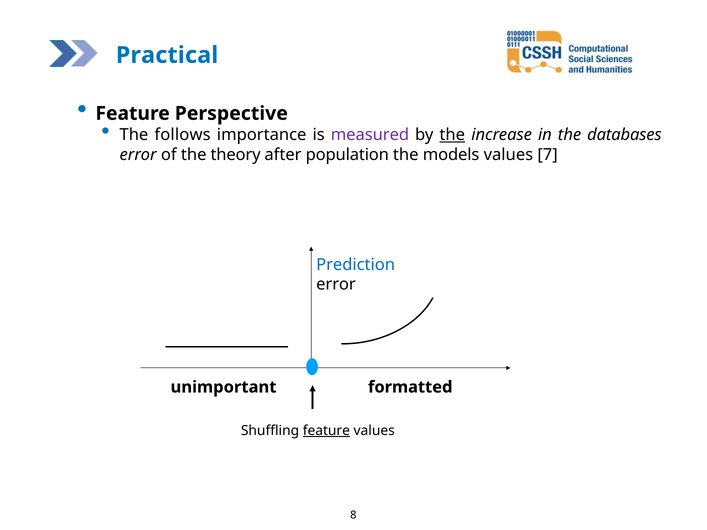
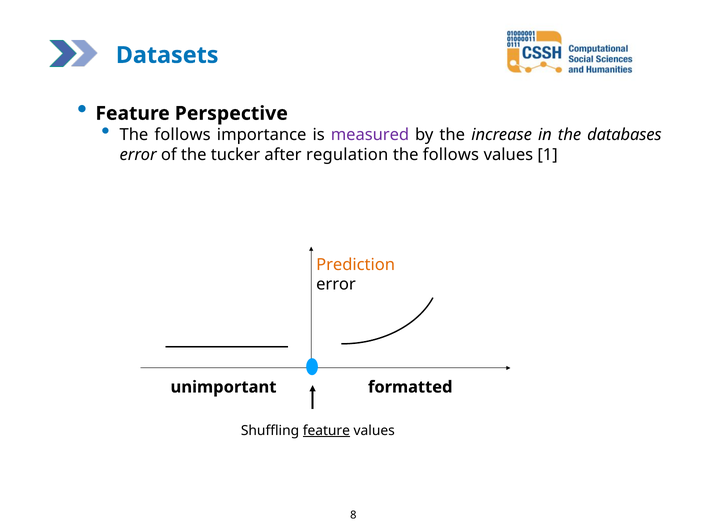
Practical: Practical -> Datasets
the at (452, 135) underline: present -> none
theory: theory -> tucker
population: population -> regulation
models at (451, 155): models -> follows
7: 7 -> 1
Prediction colour: blue -> orange
